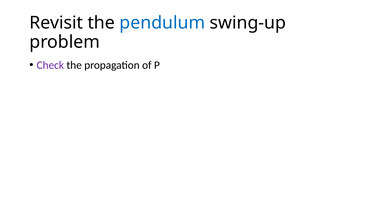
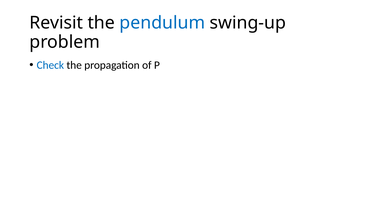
Check colour: purple -> blue
